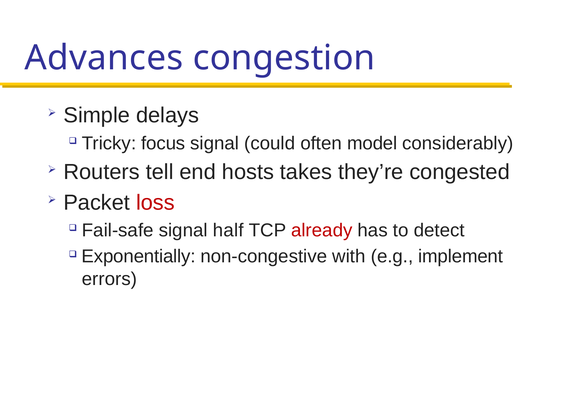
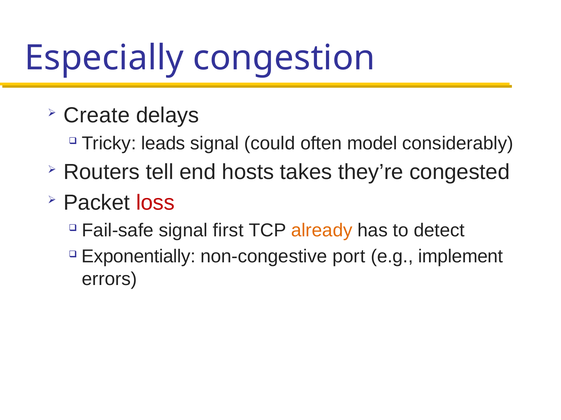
Advances: Advances -> Especially
Simple: Simple -> Create
focus: focus -> leads
half: half -> first
already colour: red -> orange
with: with -> port
